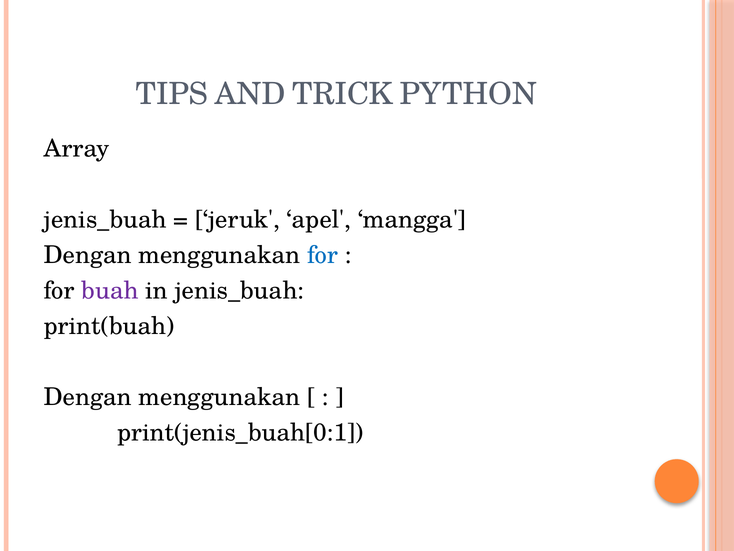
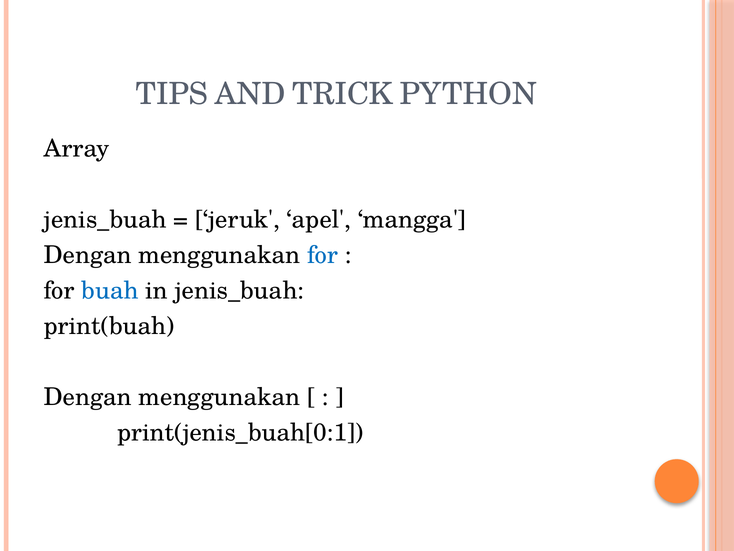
buah colour: purple -> blue
